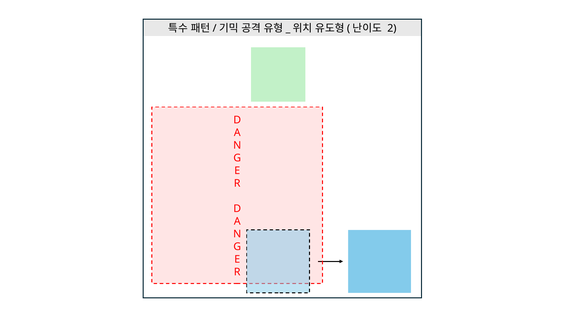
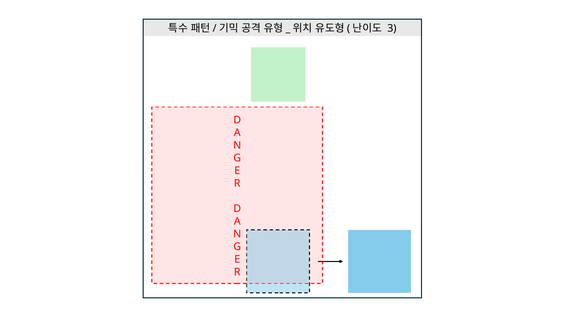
2: 2 -> 3
